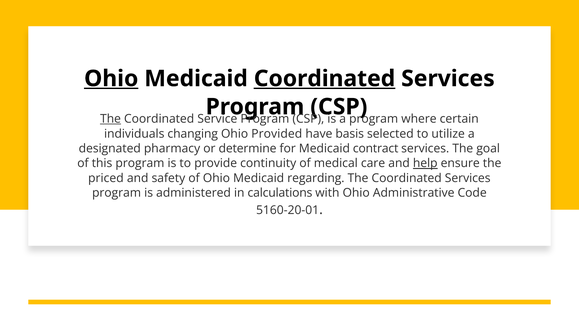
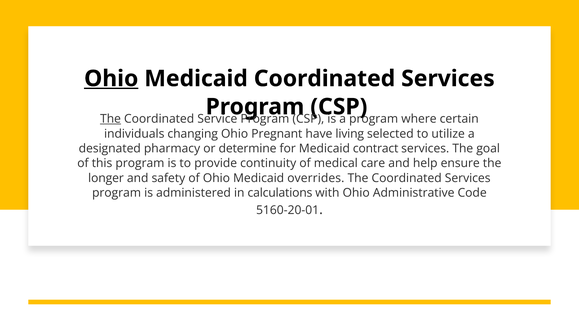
Coordinated at (325, 79) underline: present -> none
Provided: Provided -> Pregnant
basis: basis -> living
help underline: present -> none
priced: priced -> longer
regarding: regarding -> overrides
